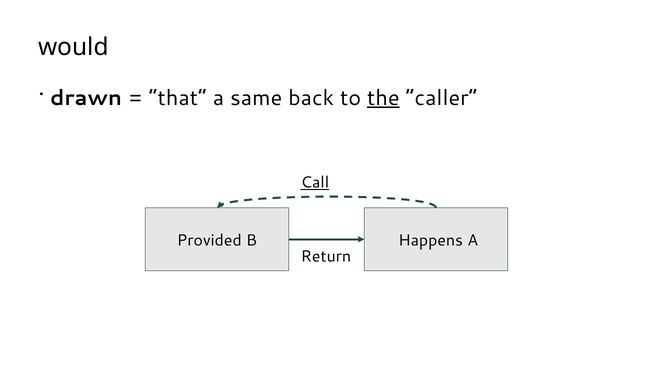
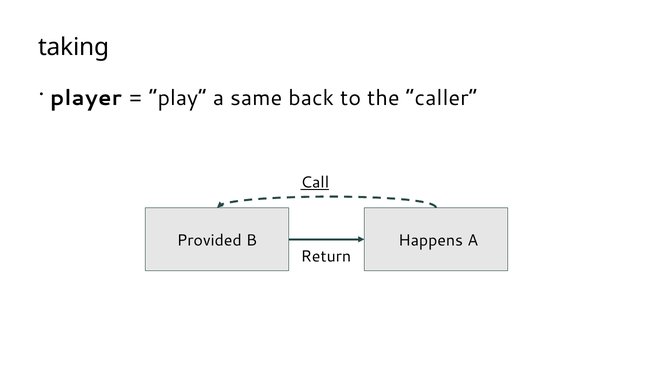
would: would -> taking
drawn: drawn -> player
that: that -> play
the underline: present -> none
